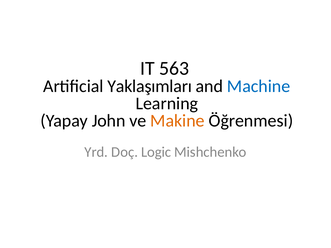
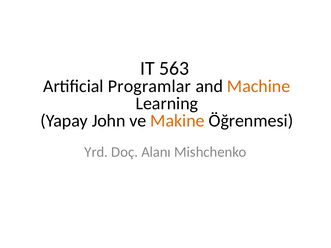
Yaklaşımları: Yaklaşımları -> Programlar
Machine colour: blue -> orange
Logic: Logic -> Alanı
